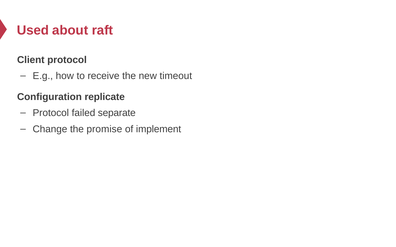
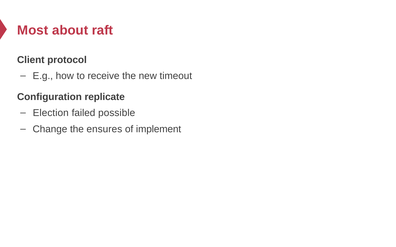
Used: Used -> Most
Protocol at (51, 113): Protocol -> Election
separate: separate -> possible
promise: promise -> ensures
